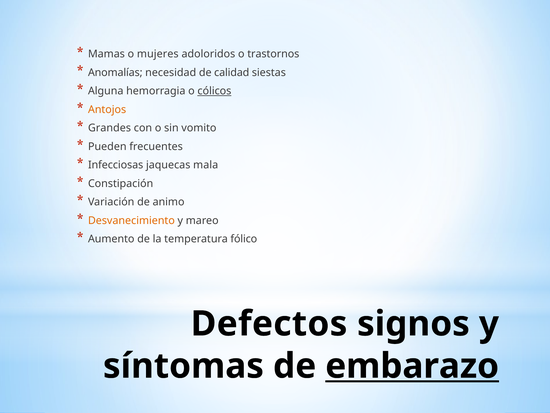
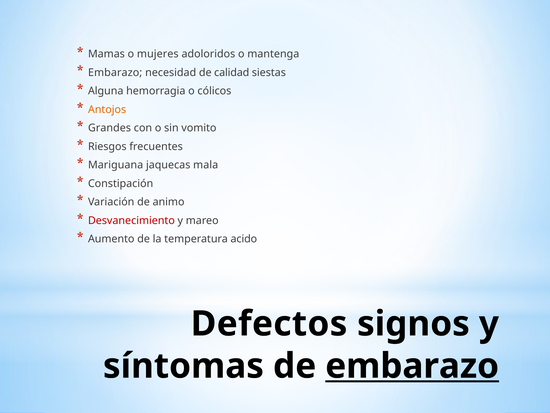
trastornos: trastornos -> mantenga
Anomalías at (115, 72): Anomalías -> Embarazo
cólicos underline: present -> none
Pueden: Pueden -> Riesgos
Infecciosas: Infecciosas -> Mariguana
Desvanecimiento colour: orange -> red
fólico: fólico -> acido
